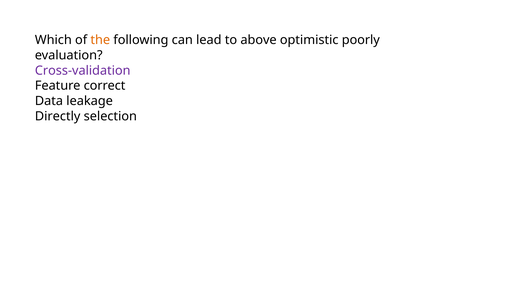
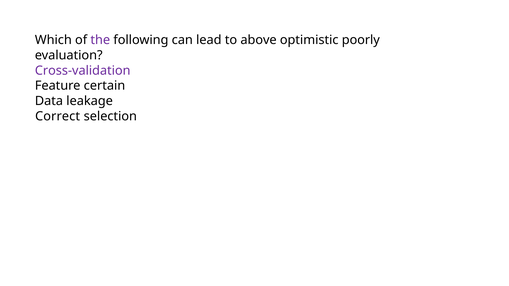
the colour: orange -> purple
correct: correct -> certain
Directly: Directly -> Correct
